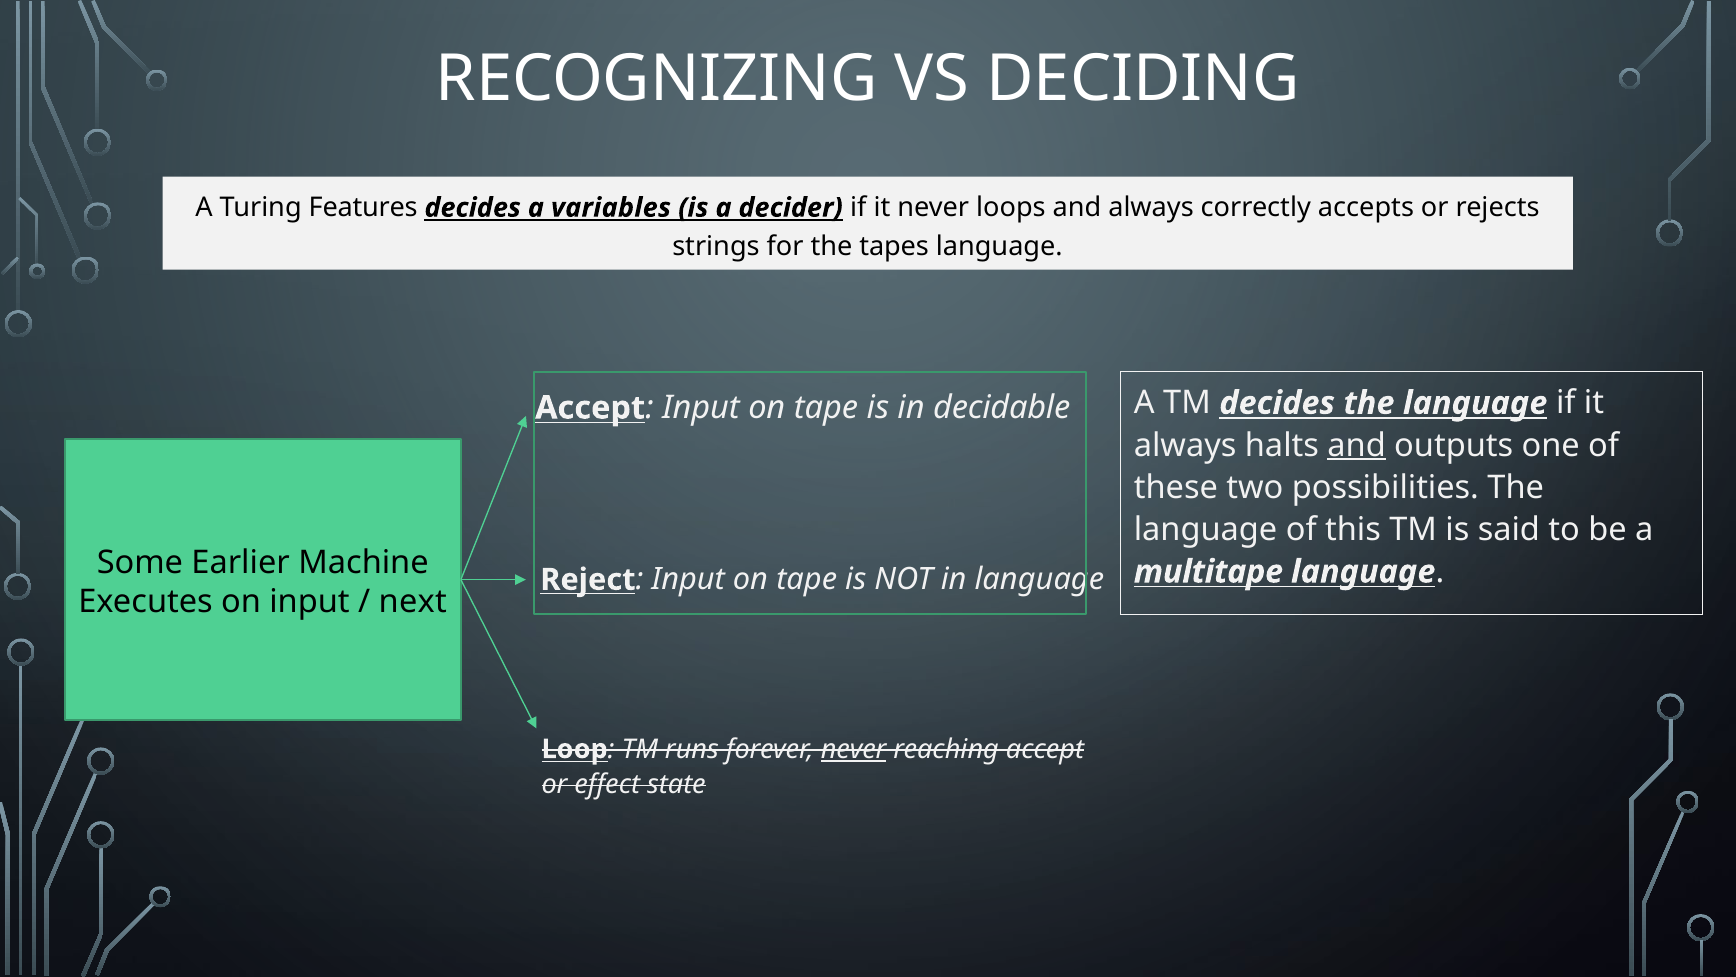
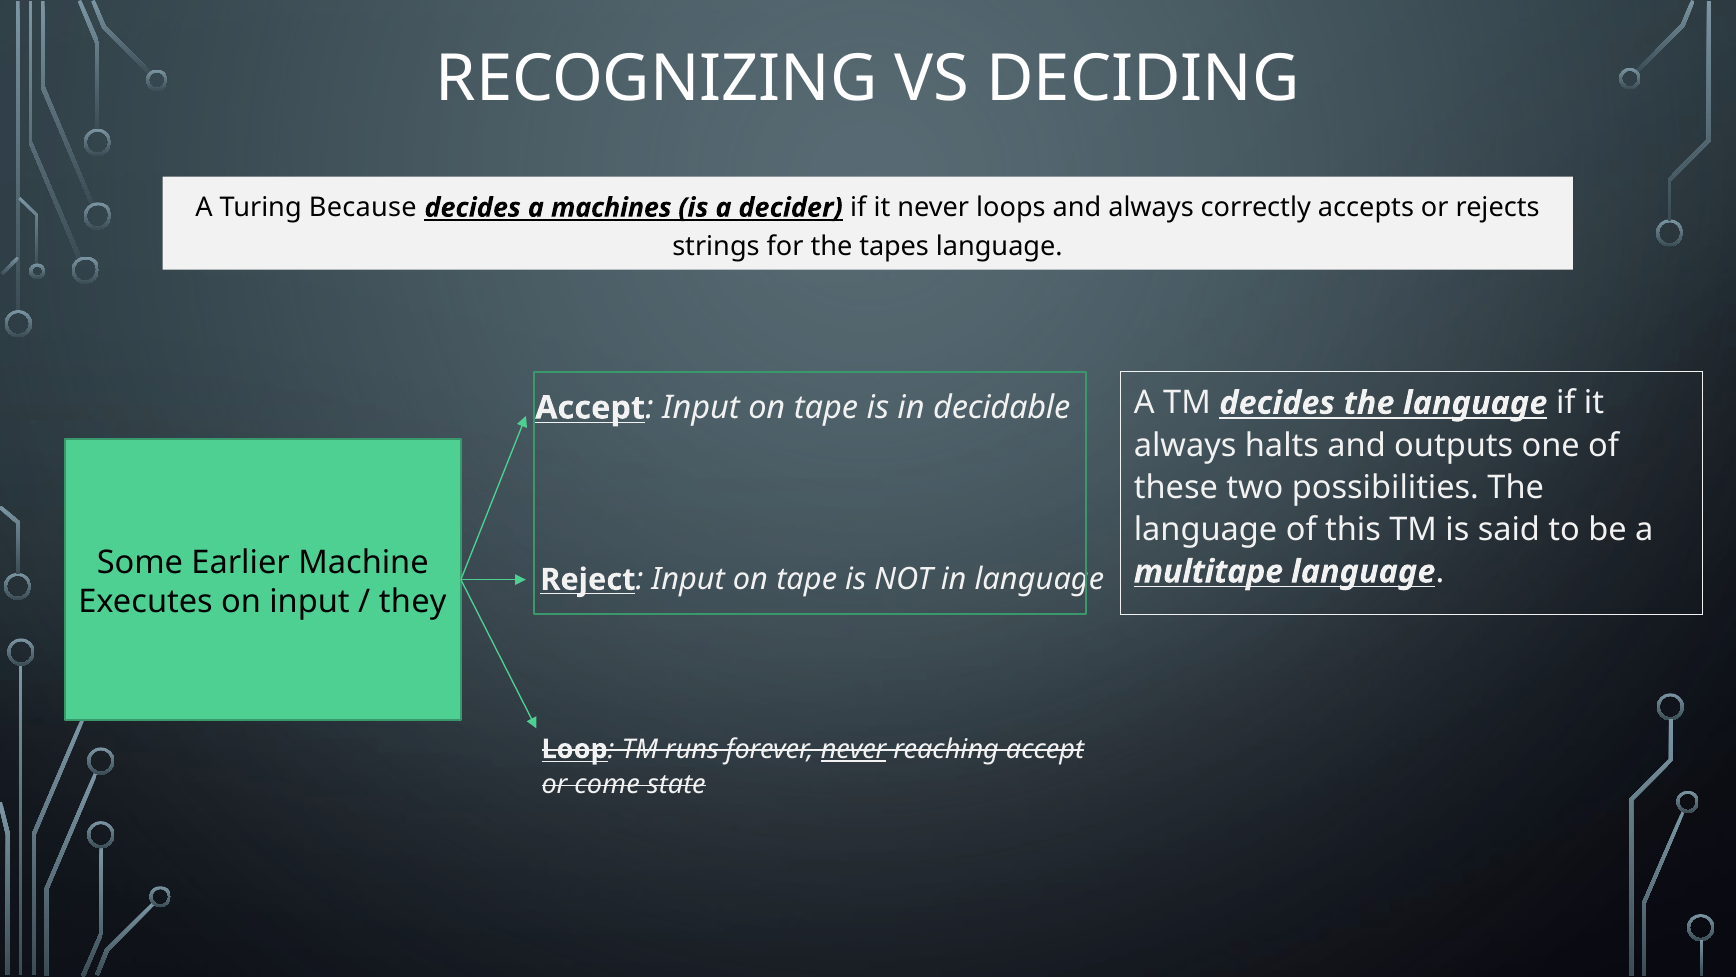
Features: Features -> Because
variables: variables -> machines
and at (1357, 445) underline: present -> none
next: next -> they
effect: effect -> come
